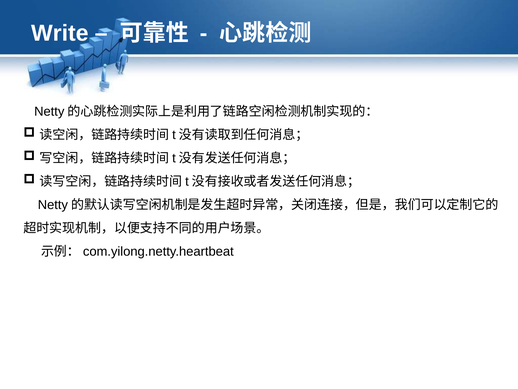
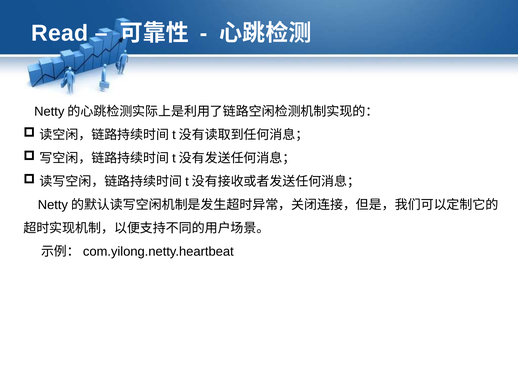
Write: Write -> Read
